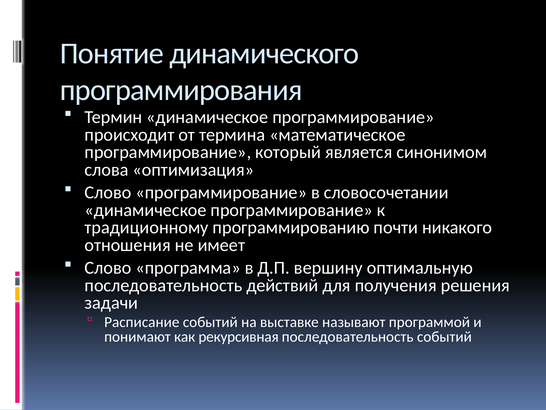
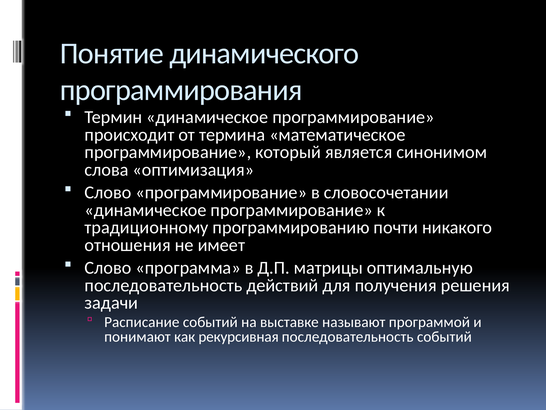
вершину: вершину -> матрицы
